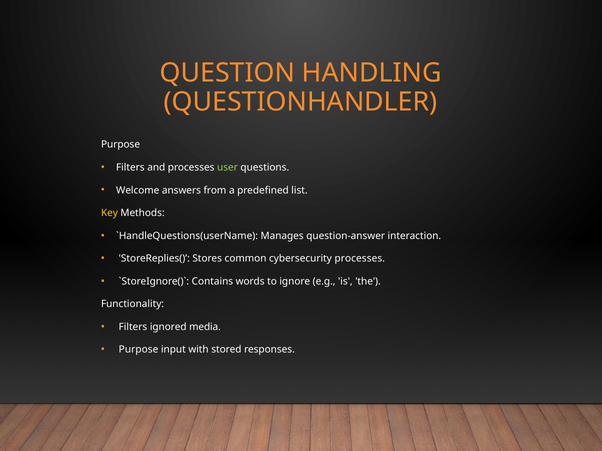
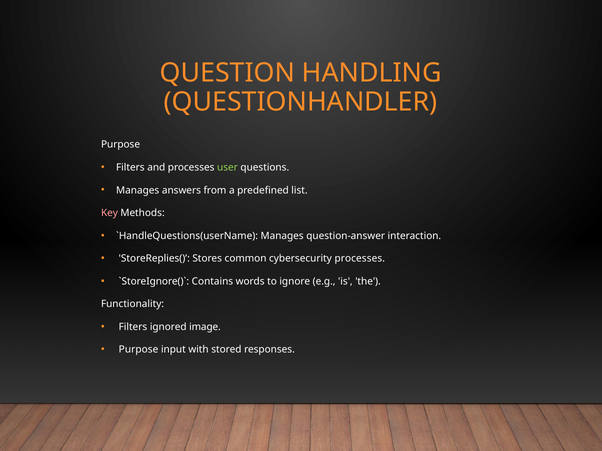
Welcome at (138, 190): Welcome -> Manages
Key colour: yellow -> pink
media: media -> image
